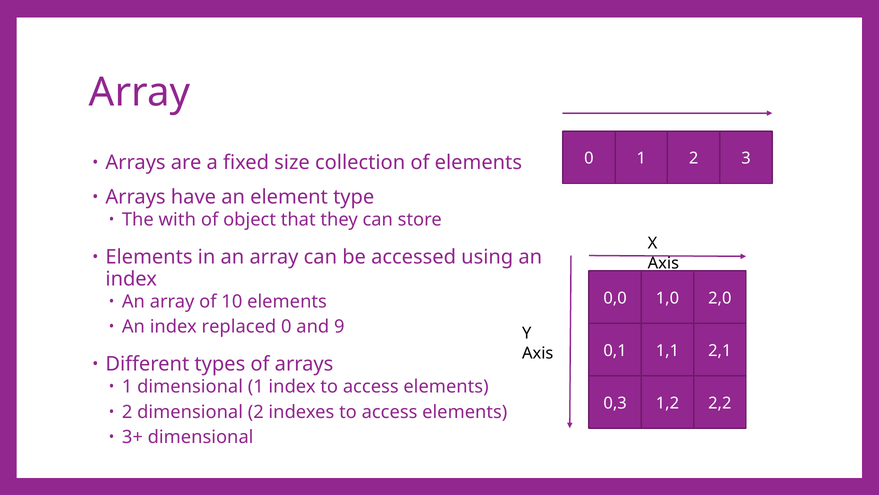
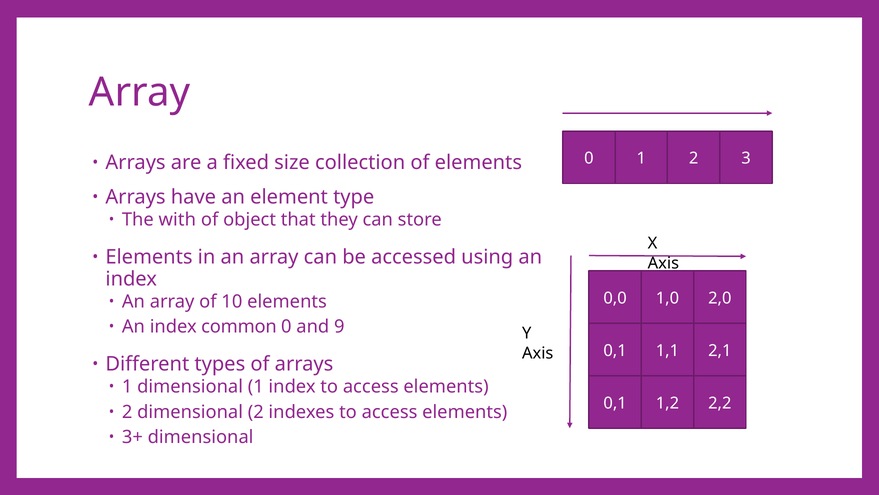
replaced: replaced -> common
0,3 at (615, 403): 0,3 -> 0,1
